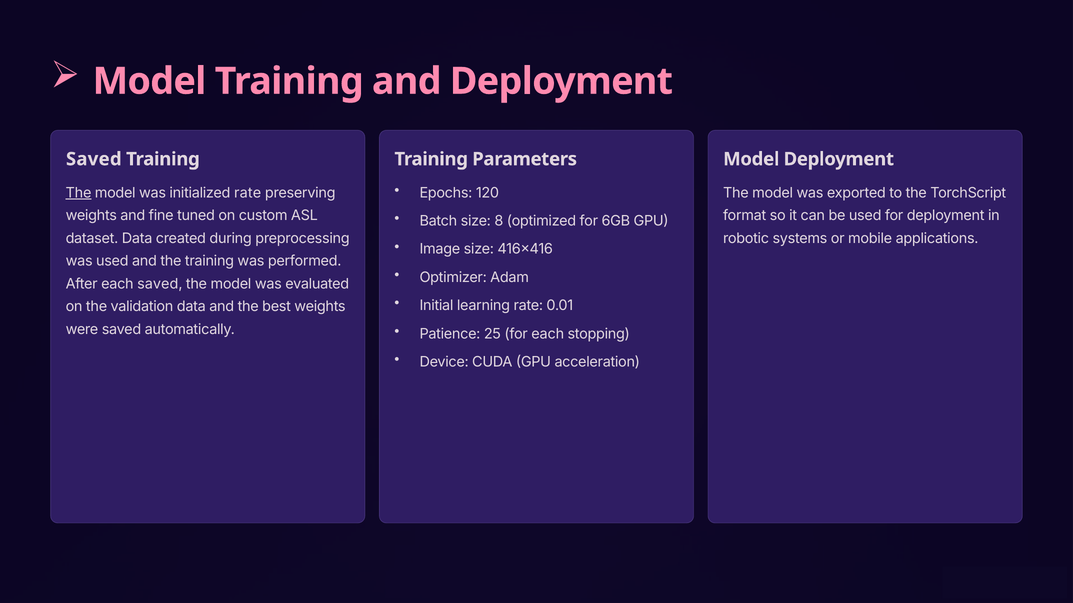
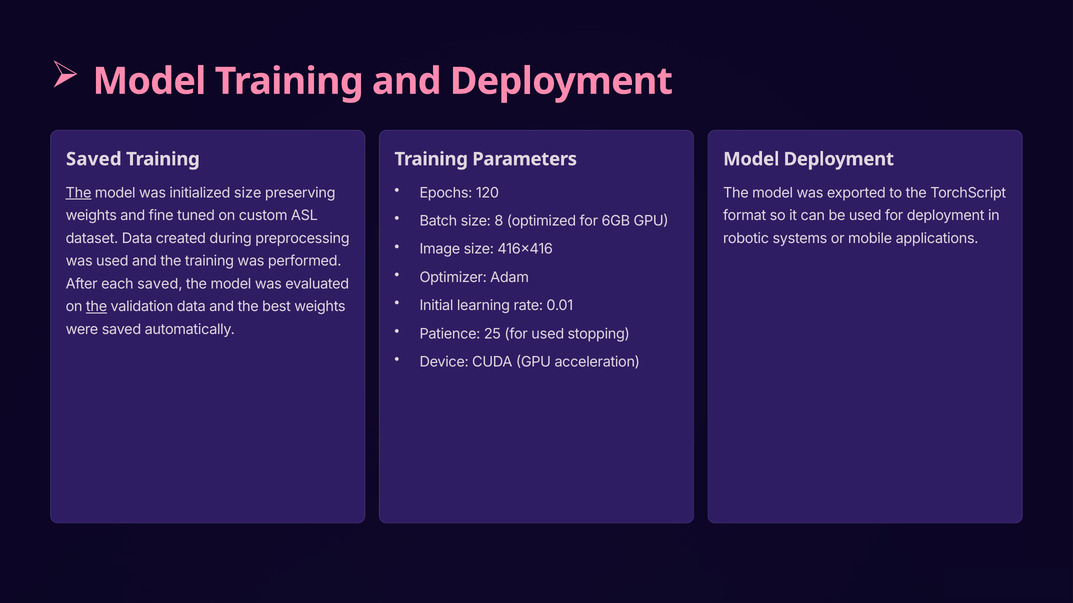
initialized rate: rate -> size
the at (97, 307) underline: none -> present
for each: each -> used
